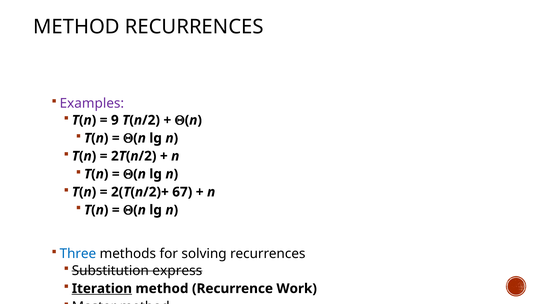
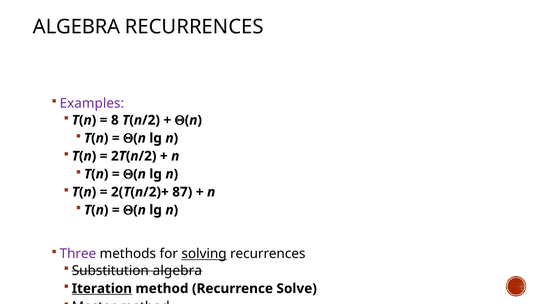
METHOD at (77, 27): METHOD -> ALGEBRA
9: 9 -> 8
67: 67 -> 87
Three colour: blue -> purple
solving underline: none -> present
Substitution express: express -> algebra
Work: Work -> Solve
